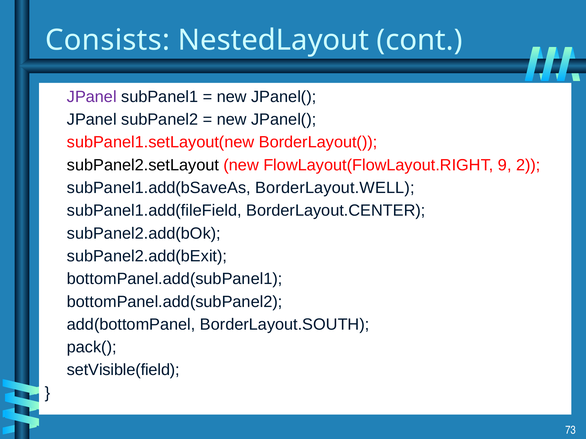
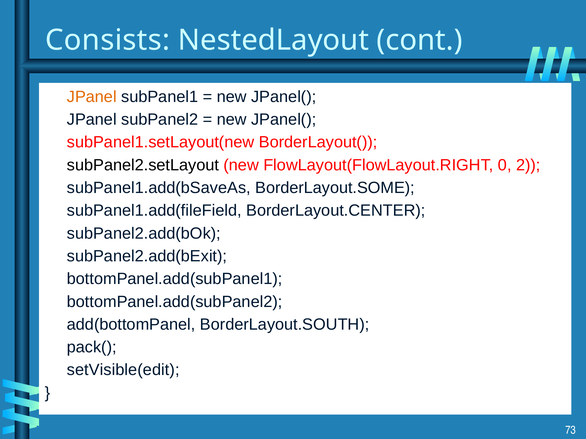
JPanel at (92, 97) colour: purple -> orange
9: 9 -> 0
BorderLayout.WELL: BorderLayout.WELL -> BorderLayout.SOME
setVisible(field: setVisible(field -> setVisible(edit
